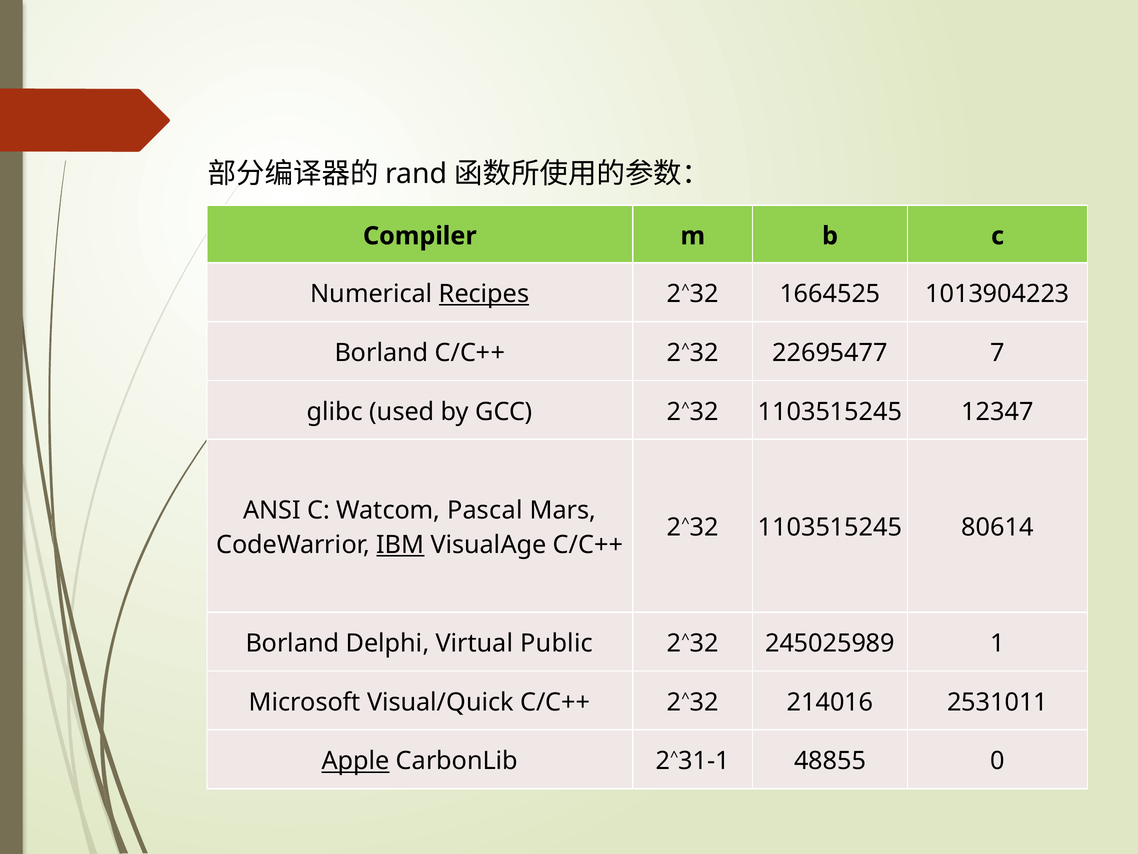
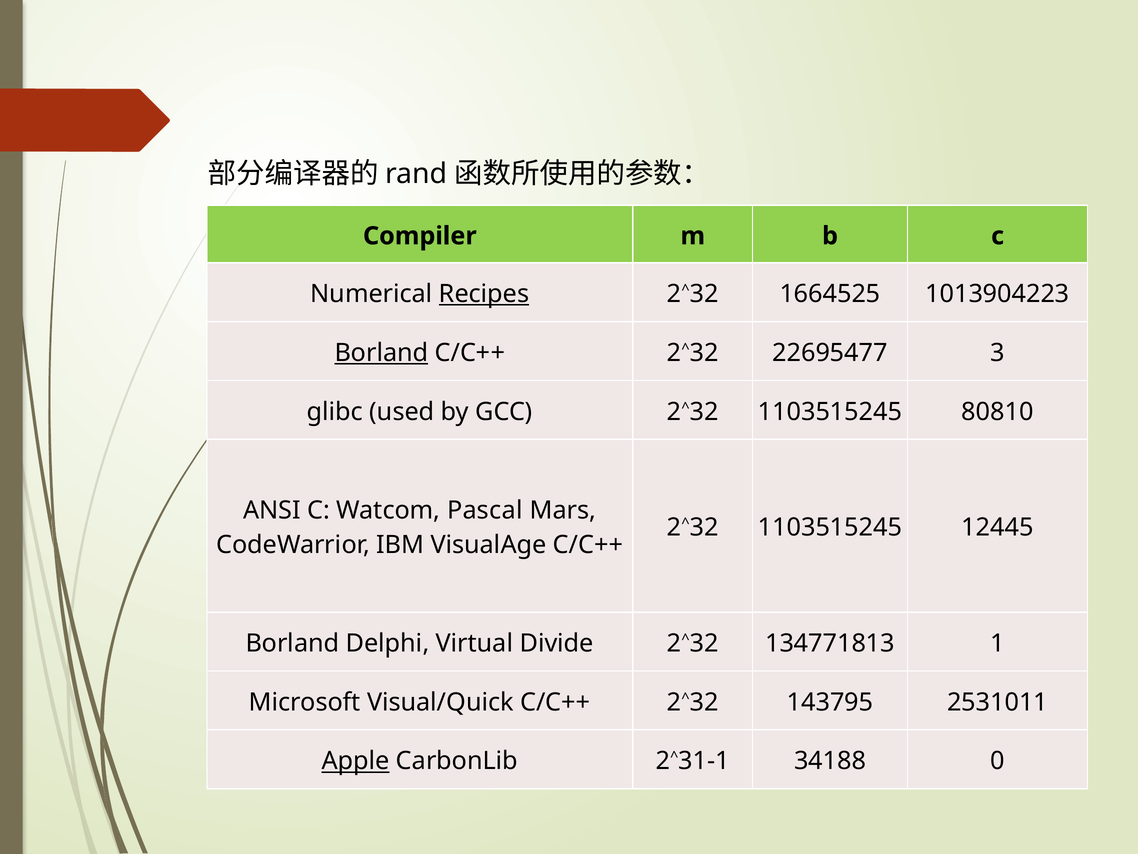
Borland at (381, 353) underline: none -> present
7: 7 -> 3
12347: 12347 -> 80810
80614: 80614 -> 12445
IBM underline: present -> none
Public: Public -> Divide
245025989: 245025989 -> 134771813
214016: 214016 -> 143795
48855: 48855 -> 34188
